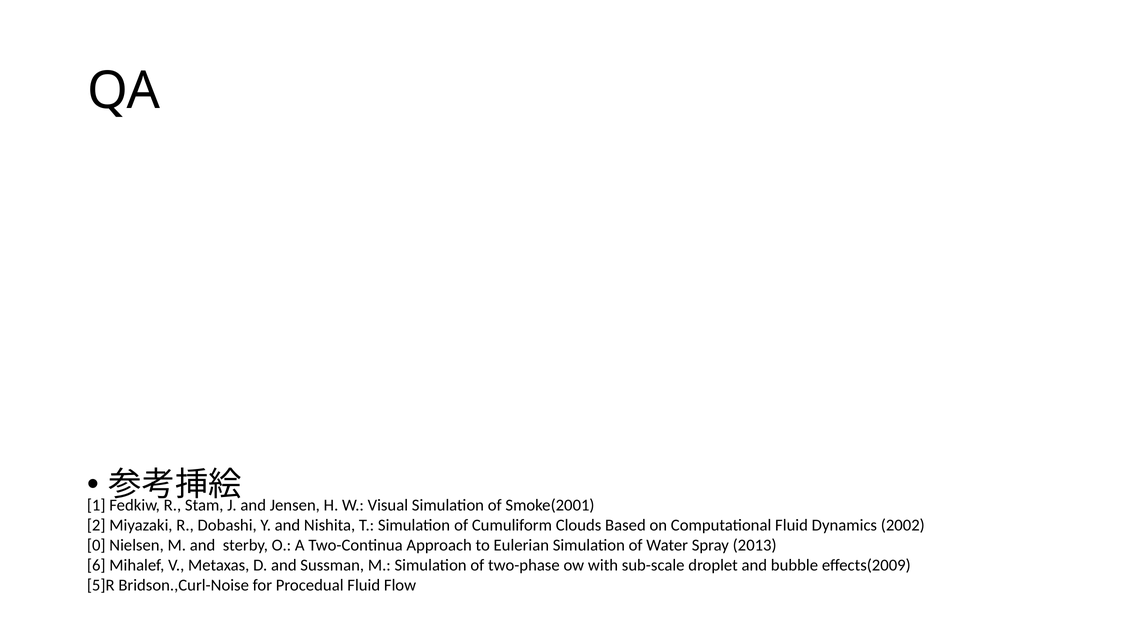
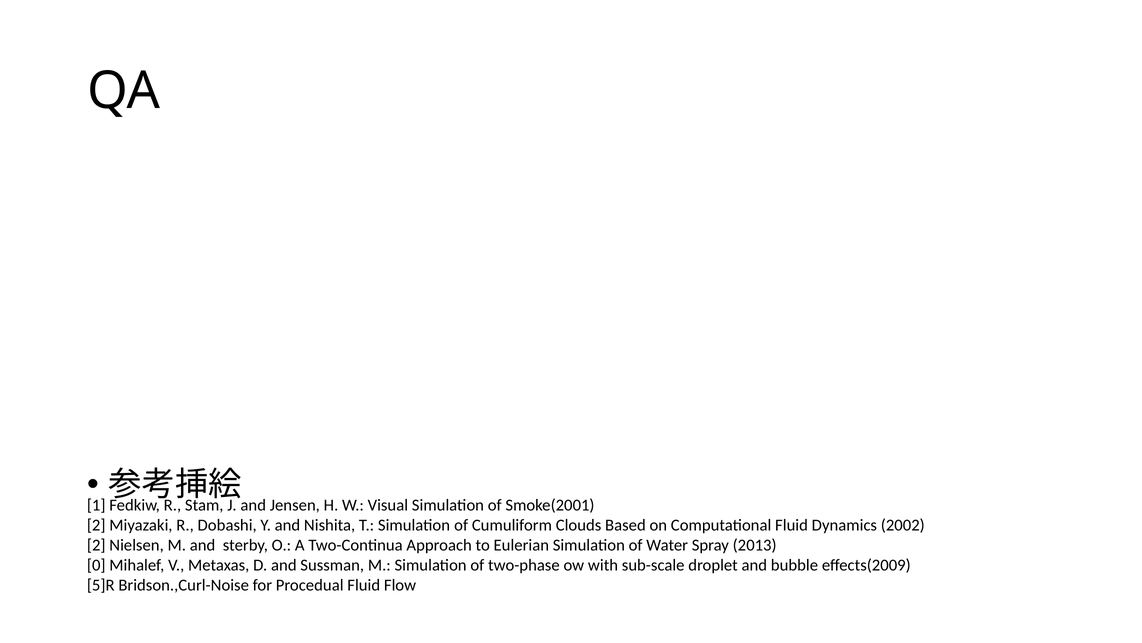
0 at (96, 545): 0 -> 2
6: 6 -> 0
